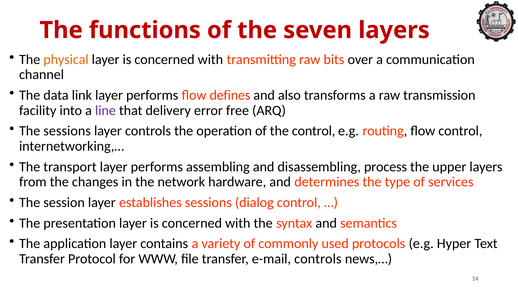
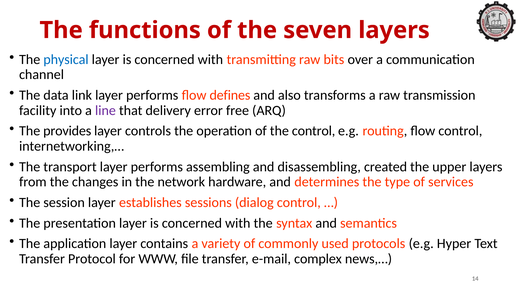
physical colour: orange -> blue
The sessions: sessions -> provides
process: process -> created
e-mail controls: controls -> complex
